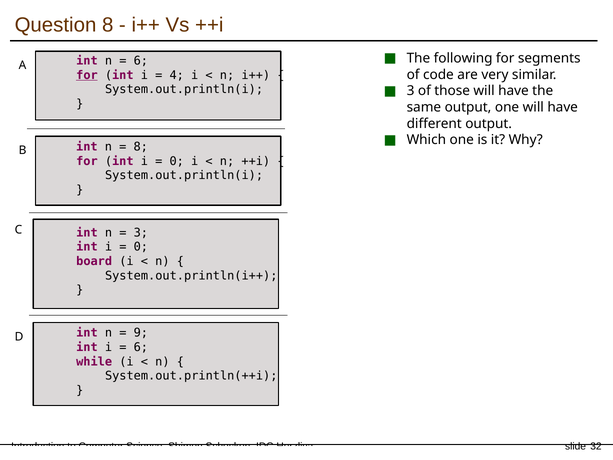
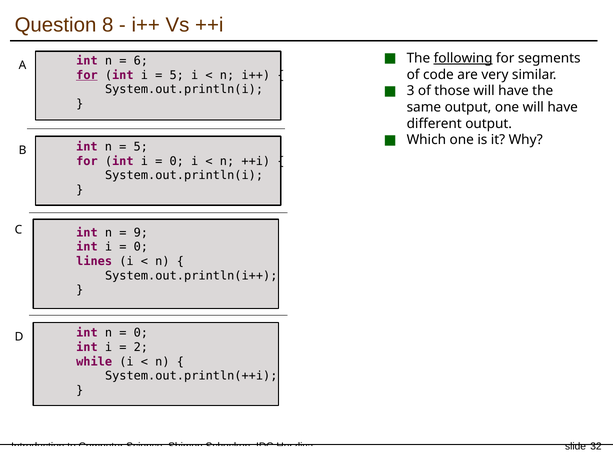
following underline: none -> present
4 at (177, 75): 4 -> 5
8 at (141, 147): 8 -> 5
3 at (141, 233): 3 -> 9
board: board -> lines
9 at (141, 333): 9 -> 0
6 at (141, 347): 6 -> 2
